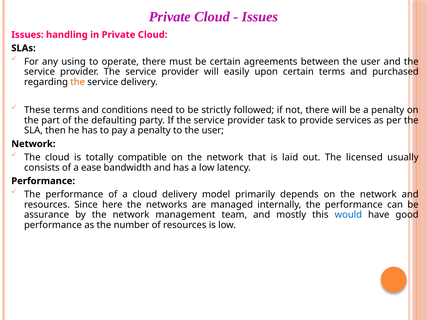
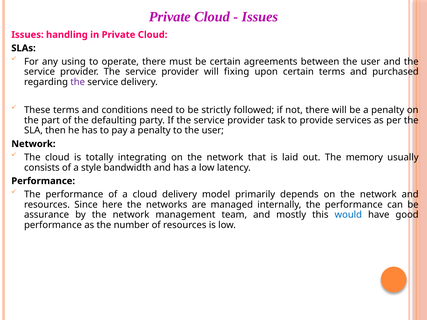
easily: easily -> fixing
the at (78, 82) colour: orange -> purple
compatible: compatible -> integrating
licensed: licensed -> memory
ease: ease -> style
